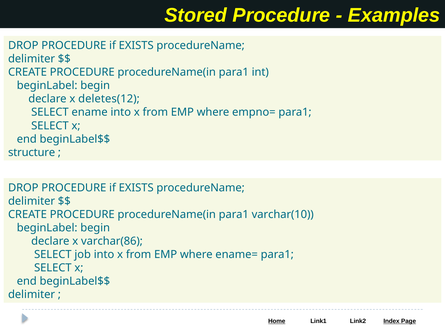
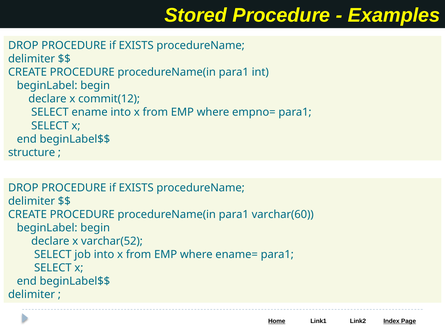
deletes(12: deletes(12 -> commit(12
varchar(10: varchar(10 -> varchar(60
varchar(86: varchar(86 -> varchar(52
